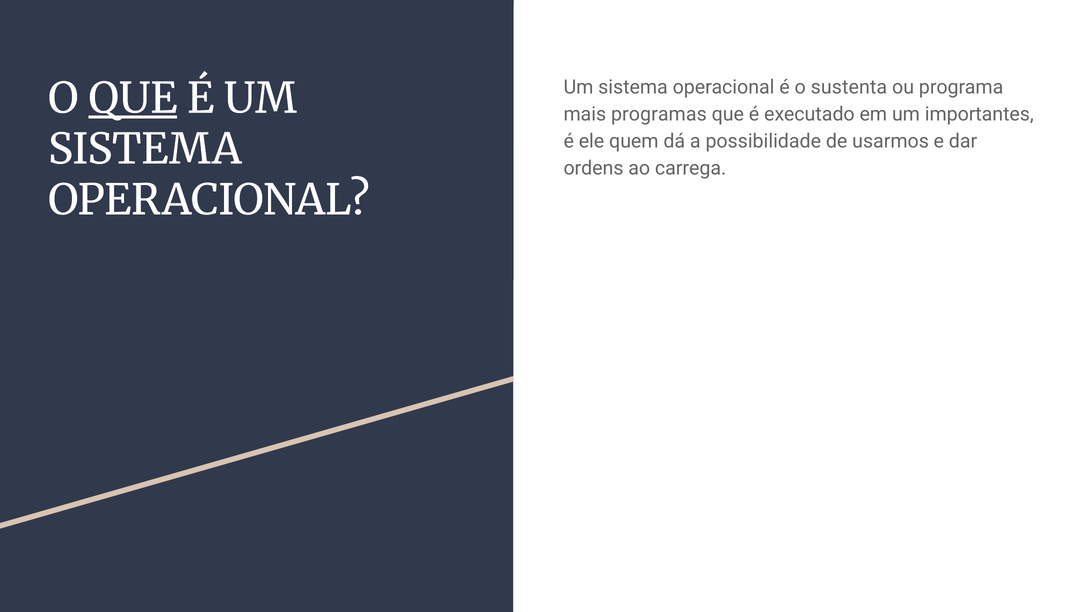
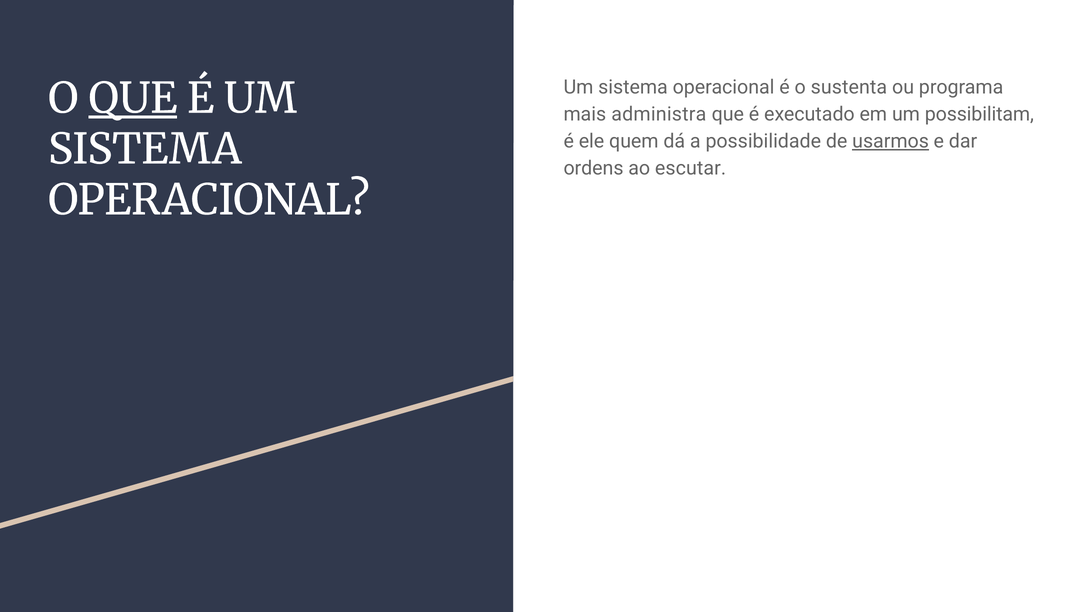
programas: programas -> administra
importantes: importantes -> possibilitam
usarmos underline: none -> present
carrega: carrega -> escutar
